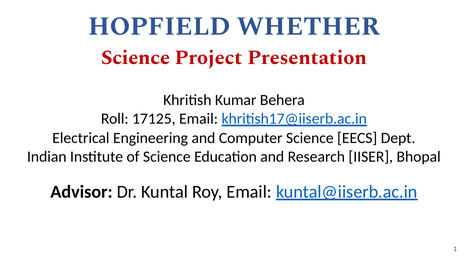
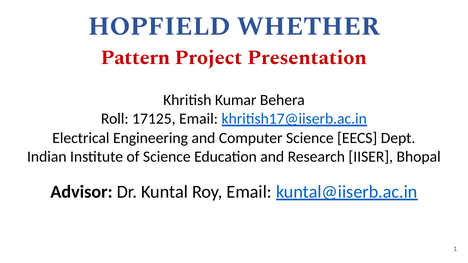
Science at (136, 57): Science -> Pattern
